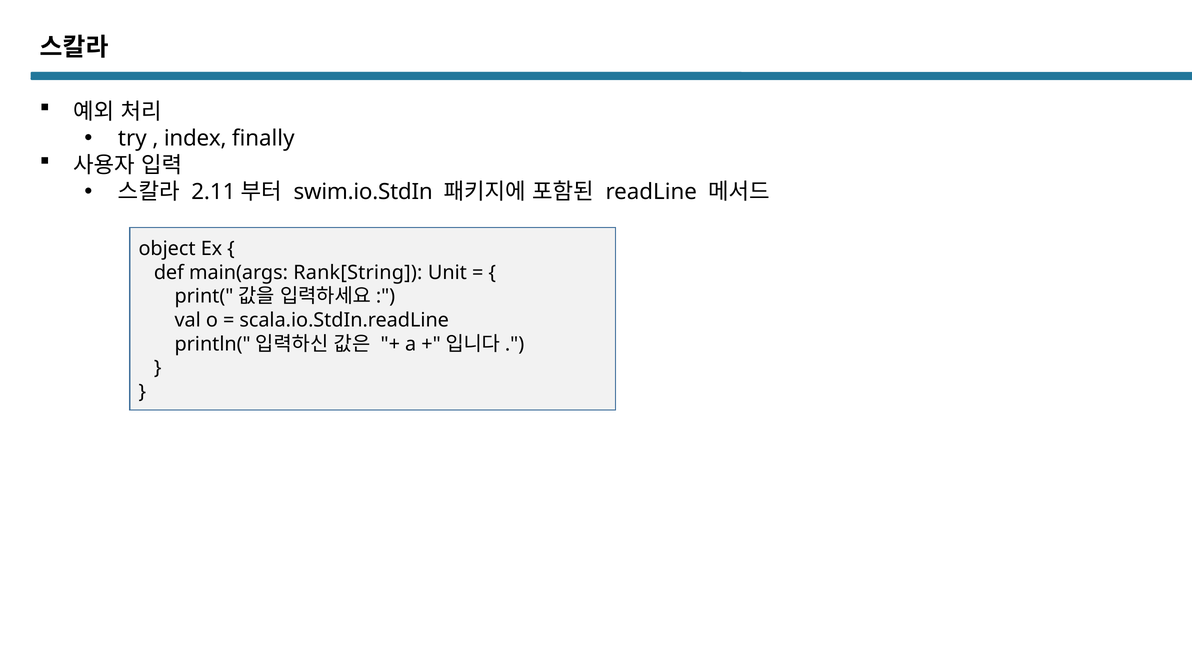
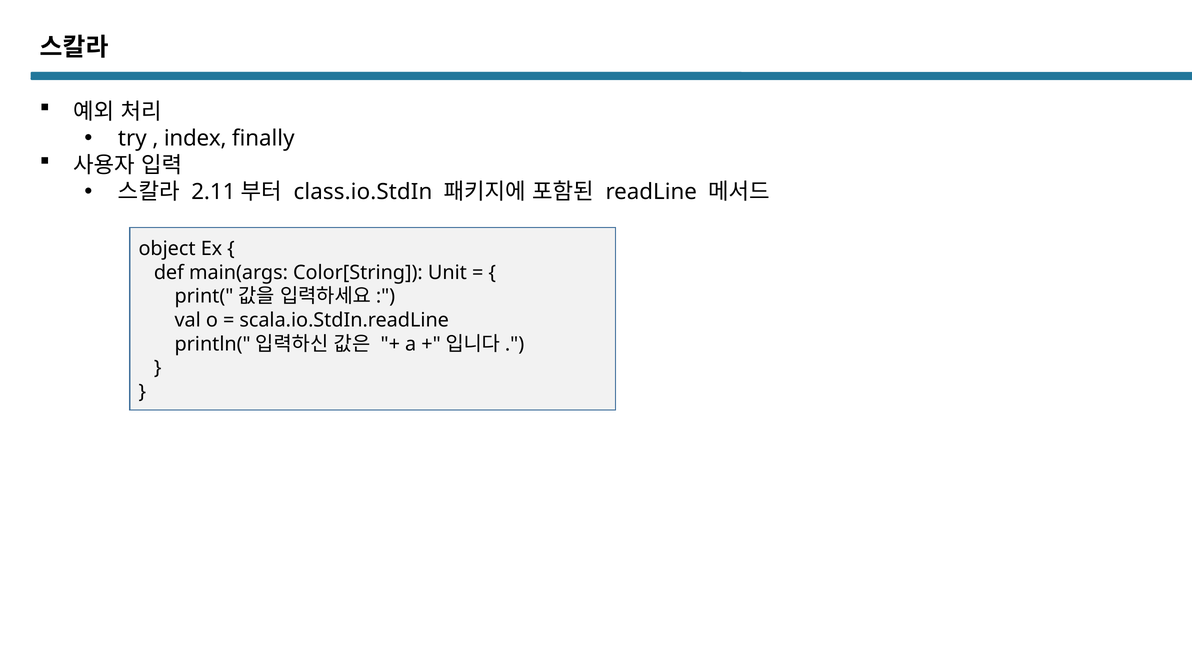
swim.io.StdIn: swim.io.StdIn -> class.io.StdIn
Rank[String: Rank[String -> Color[String
